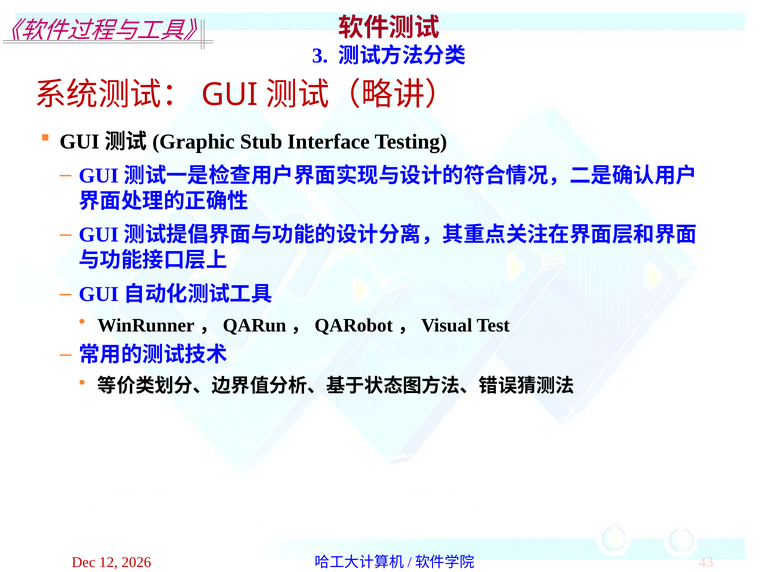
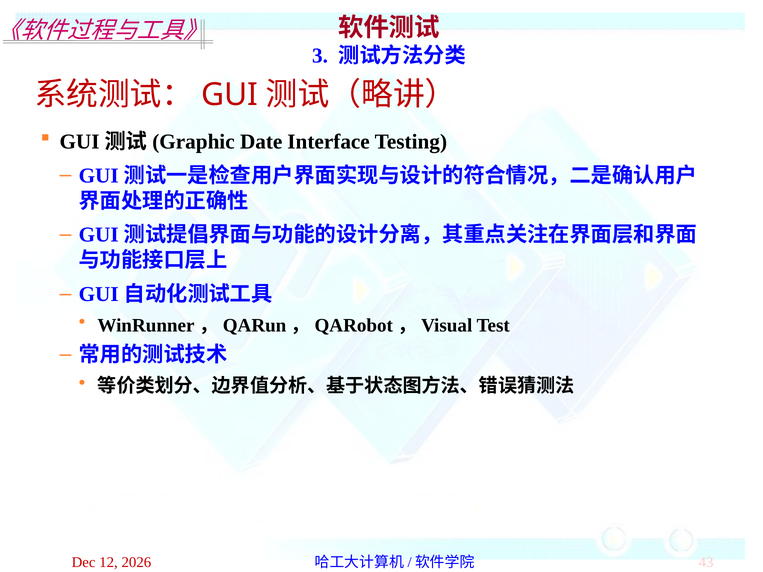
Stub: Stub -> Date
